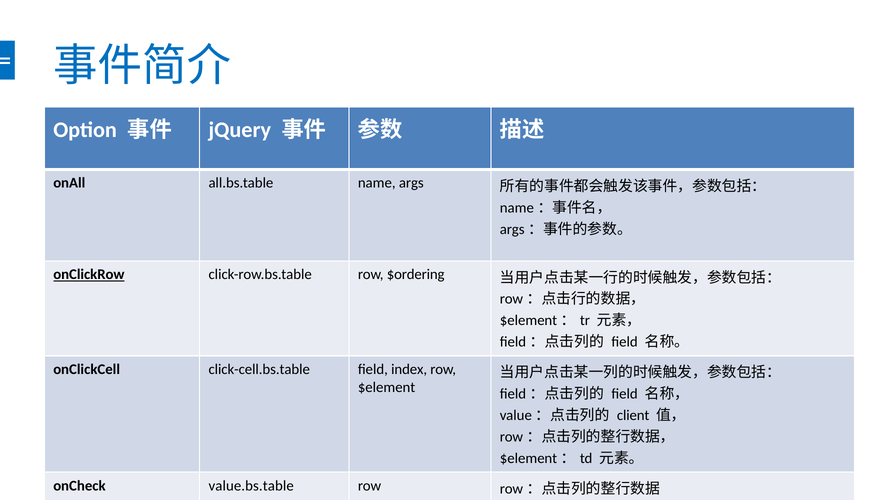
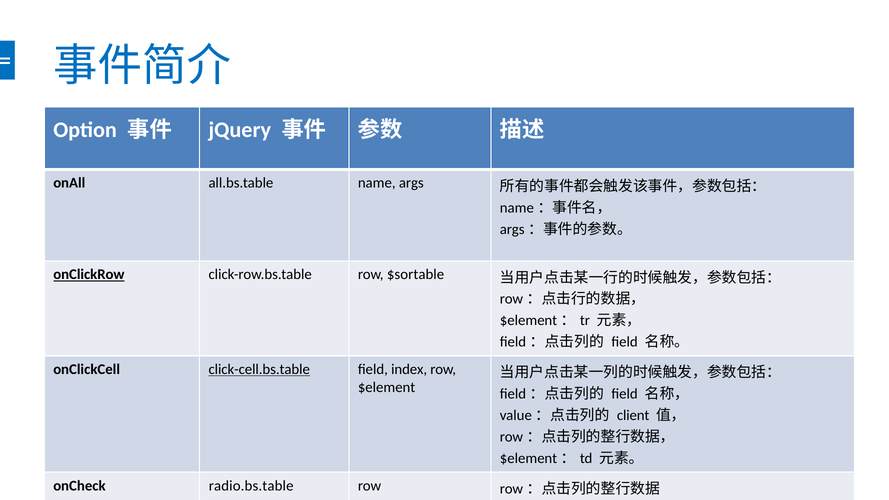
$ordering: $ordering -> $sortable
click-cell.bs.table underline: none -> present
value.bs.table: value.bs.table -> radio.bs.table
